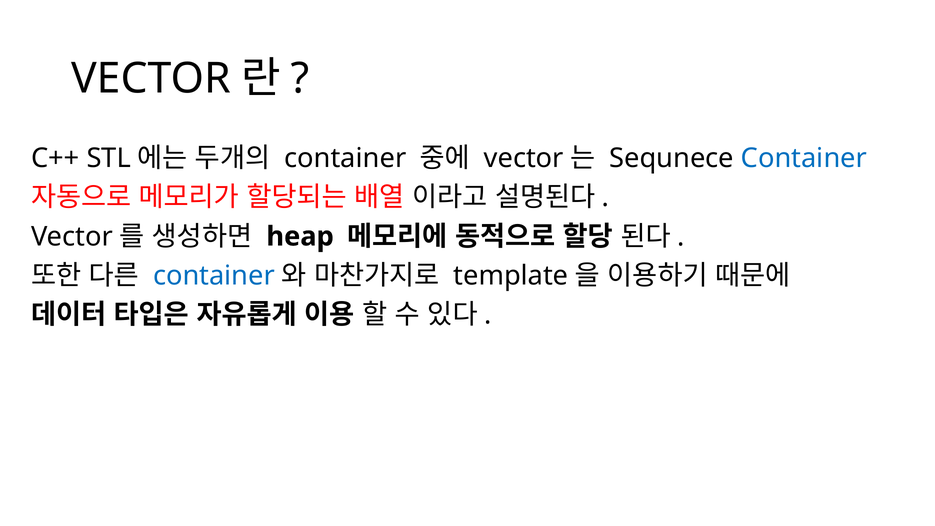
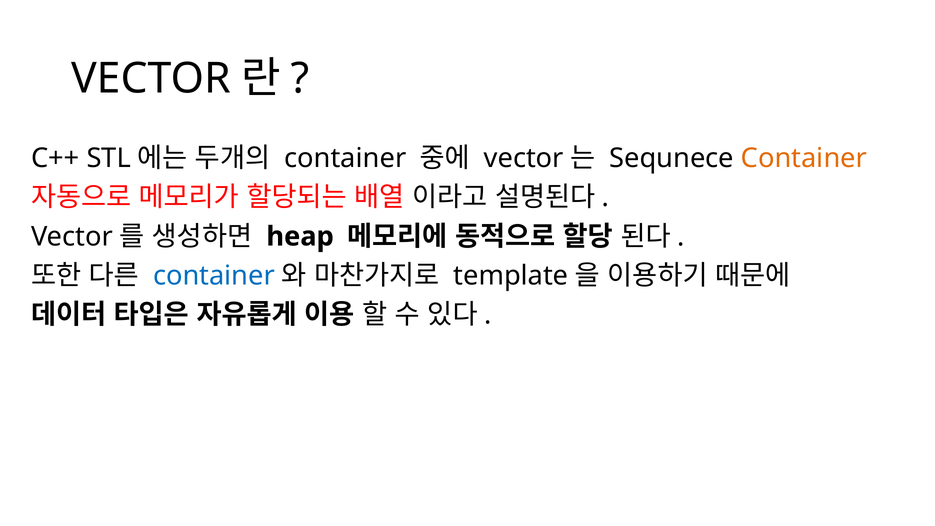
Container at (804, 158) colour: blue -> orange
